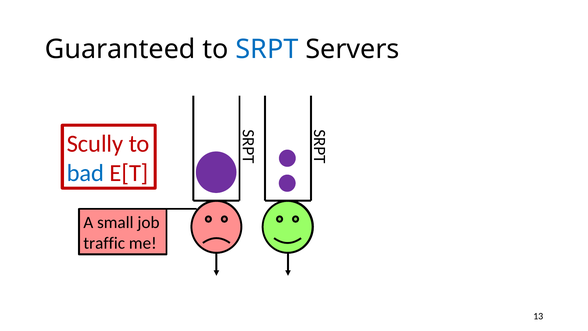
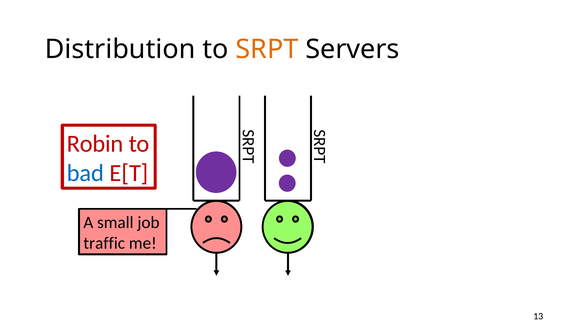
Guaranteed: Guaranteed -> Distribution
SRPT colour: blue -> orange
Scully: Scully -> Robin
